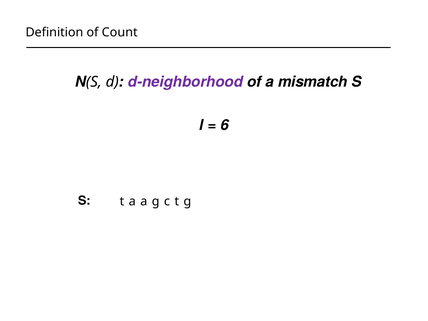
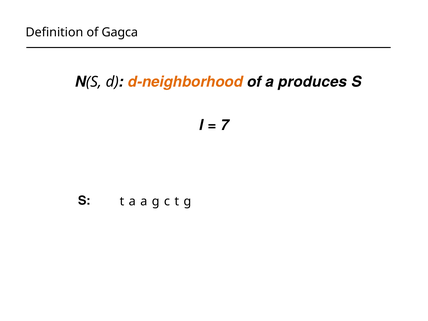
Count: Count -> Gagca
d-neighborhood colour: purple -> orange
mismatch: mismatch -> produces
6: 6 -> 7
